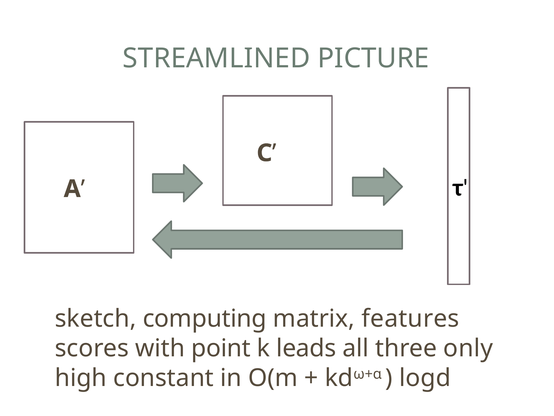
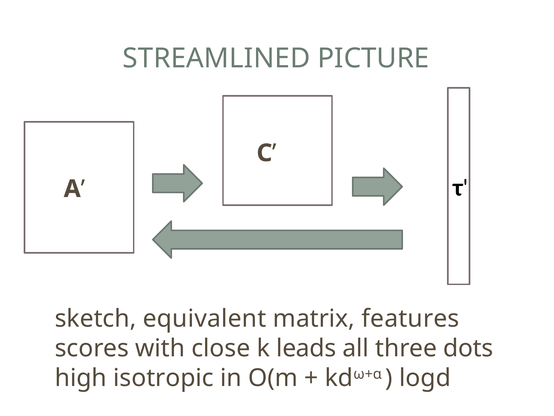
computing: computing -> equivalent
point: point -> close
only: only -> dots
constant: constant -> isotropic
